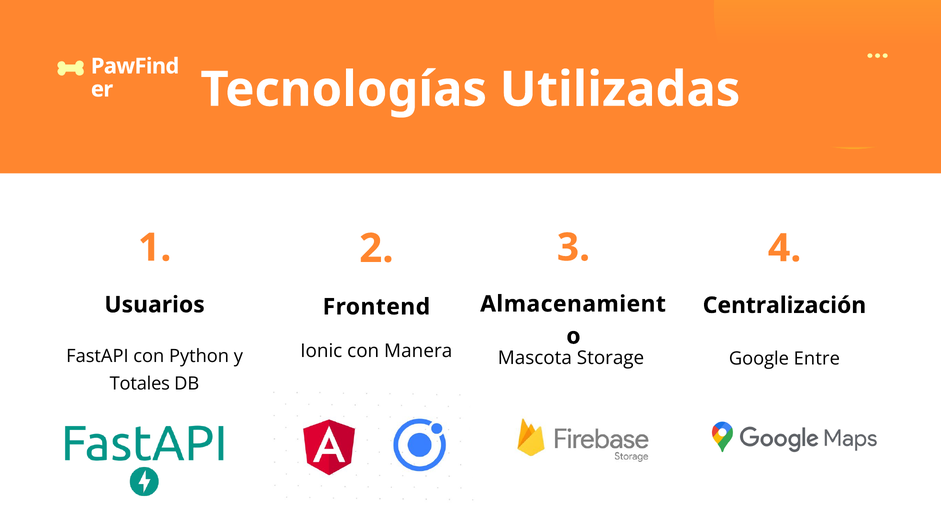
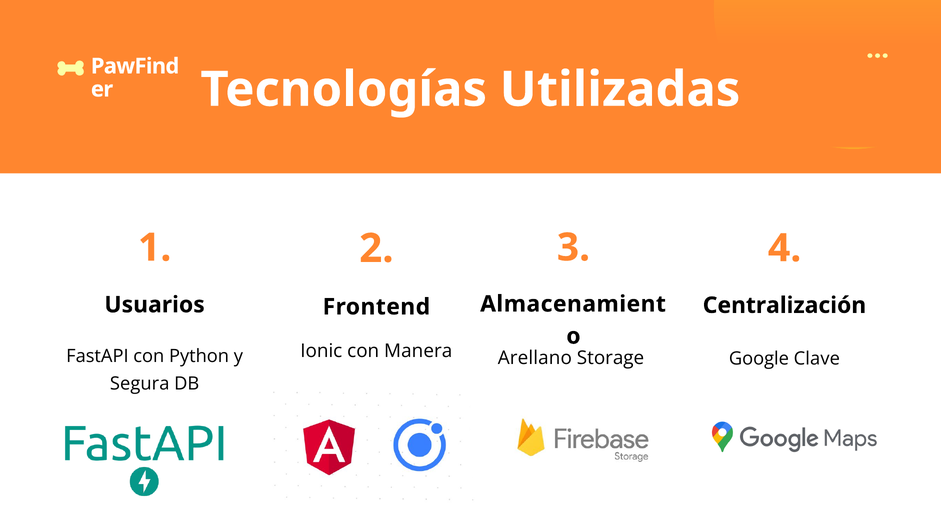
Mascota: Mascota -> Arellano
Entre: Entre -> Clave
Totales: Totales -> Segura
